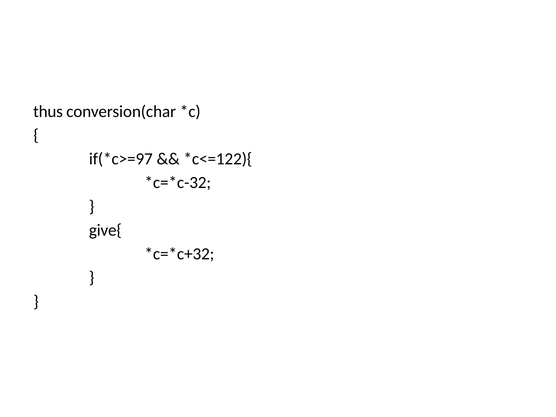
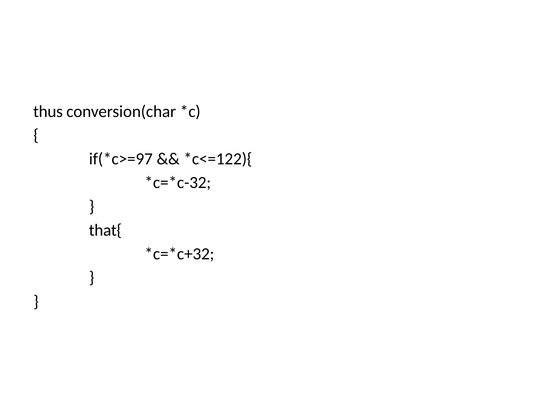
give{: give{ -> that{
